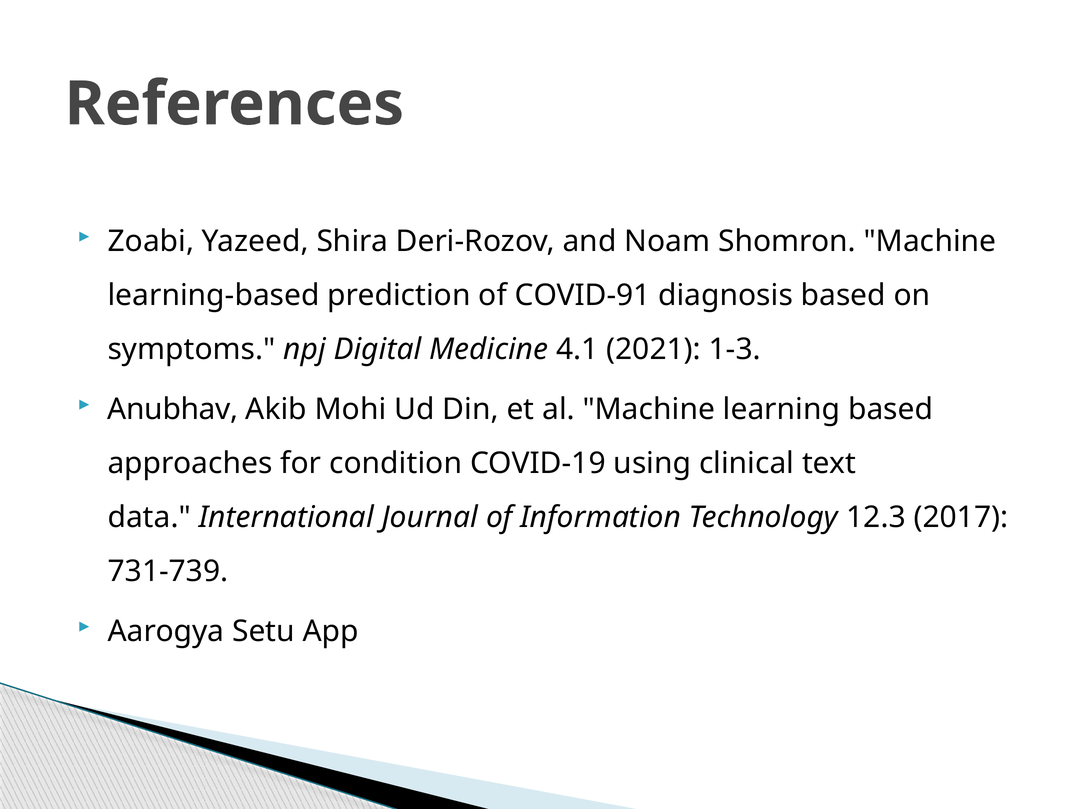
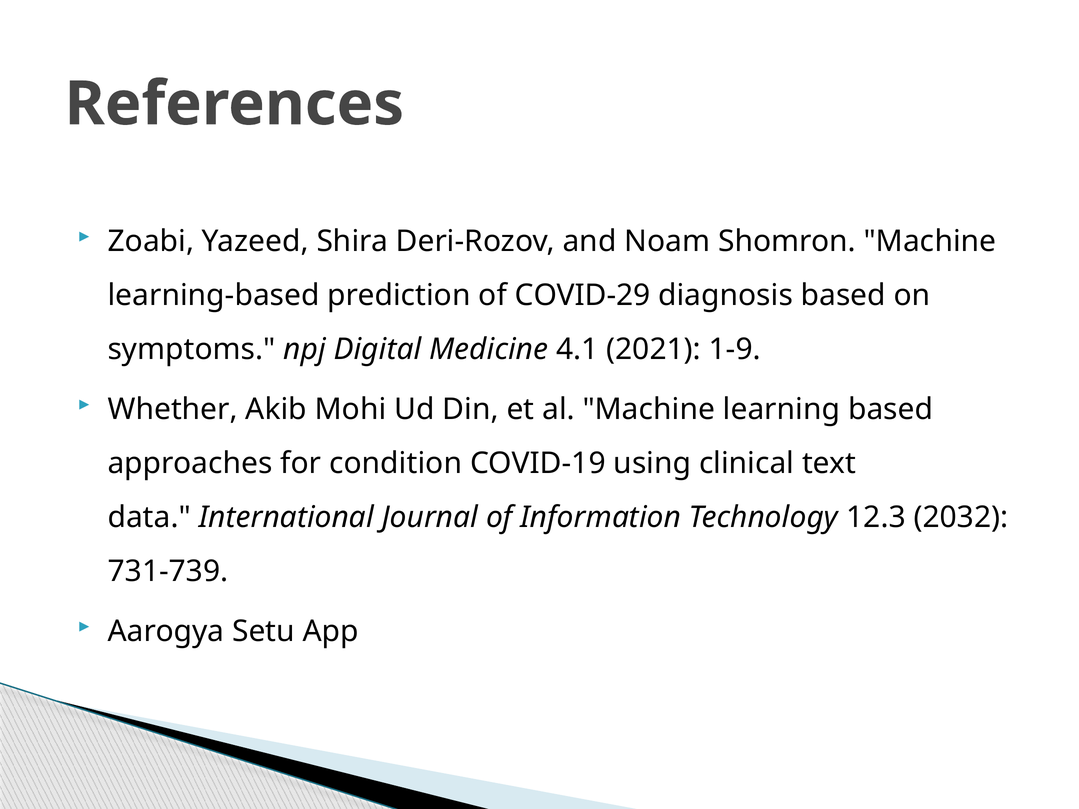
COVID-91: COVID-91 -> COVID-29
1-3: 1-3 -> 1-9
Anubhav: Anubhav -> Whether
2017: 2017 -> 2032
